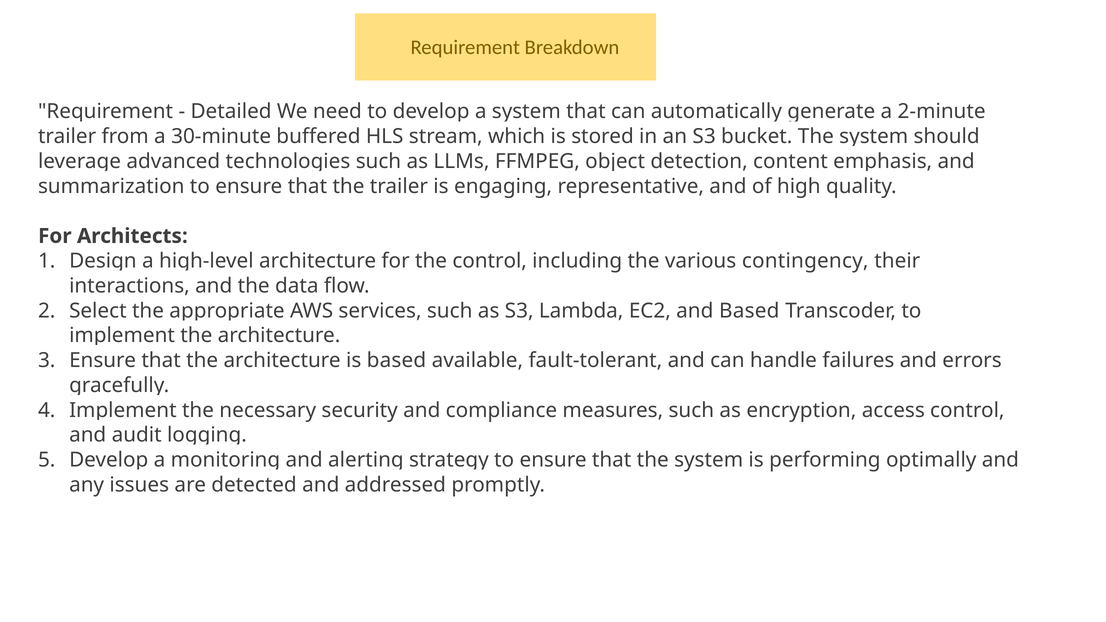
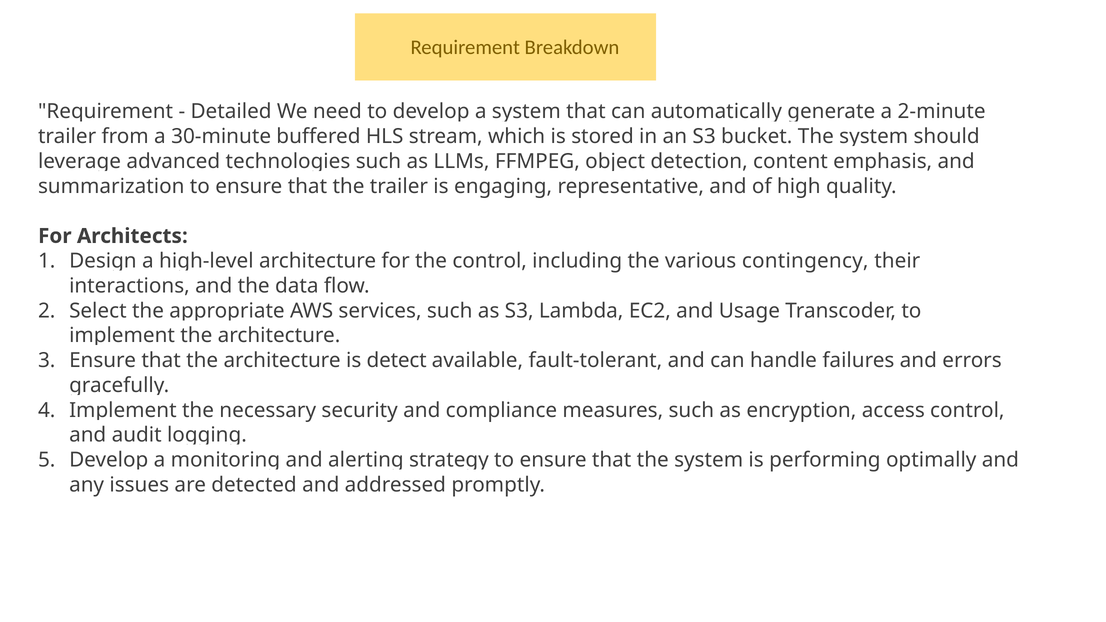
and Based: Based -> Usage
is based: based -> detect
